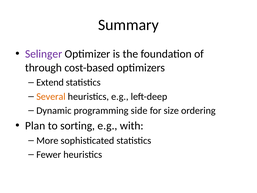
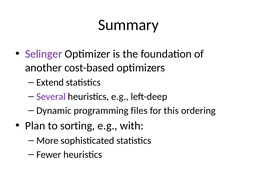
through: through -> another
Several colour: orange -> purple
side: side -> files
size: size -> this
